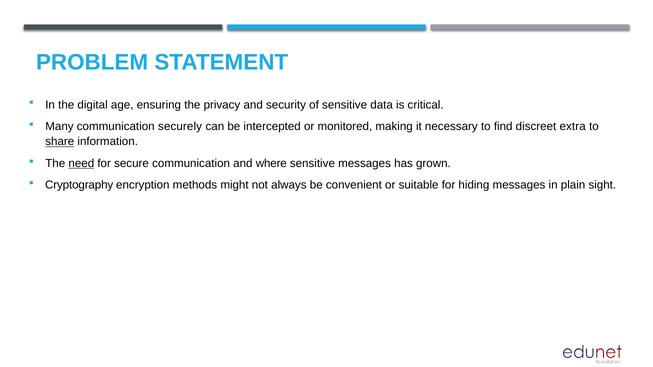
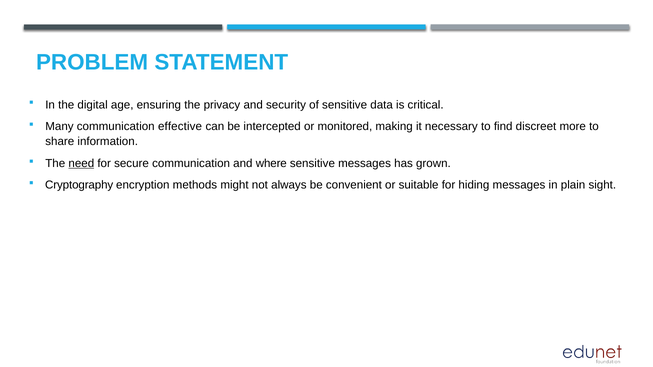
securely: securely -> effective
extra: extra -> more
share underline: present -> none
